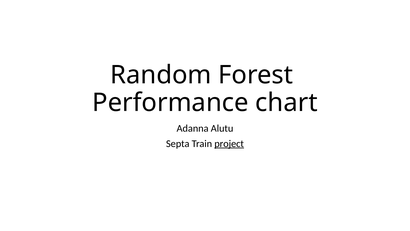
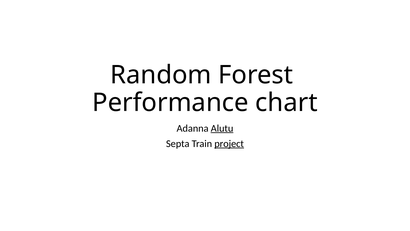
Alutu underline: none -> present
